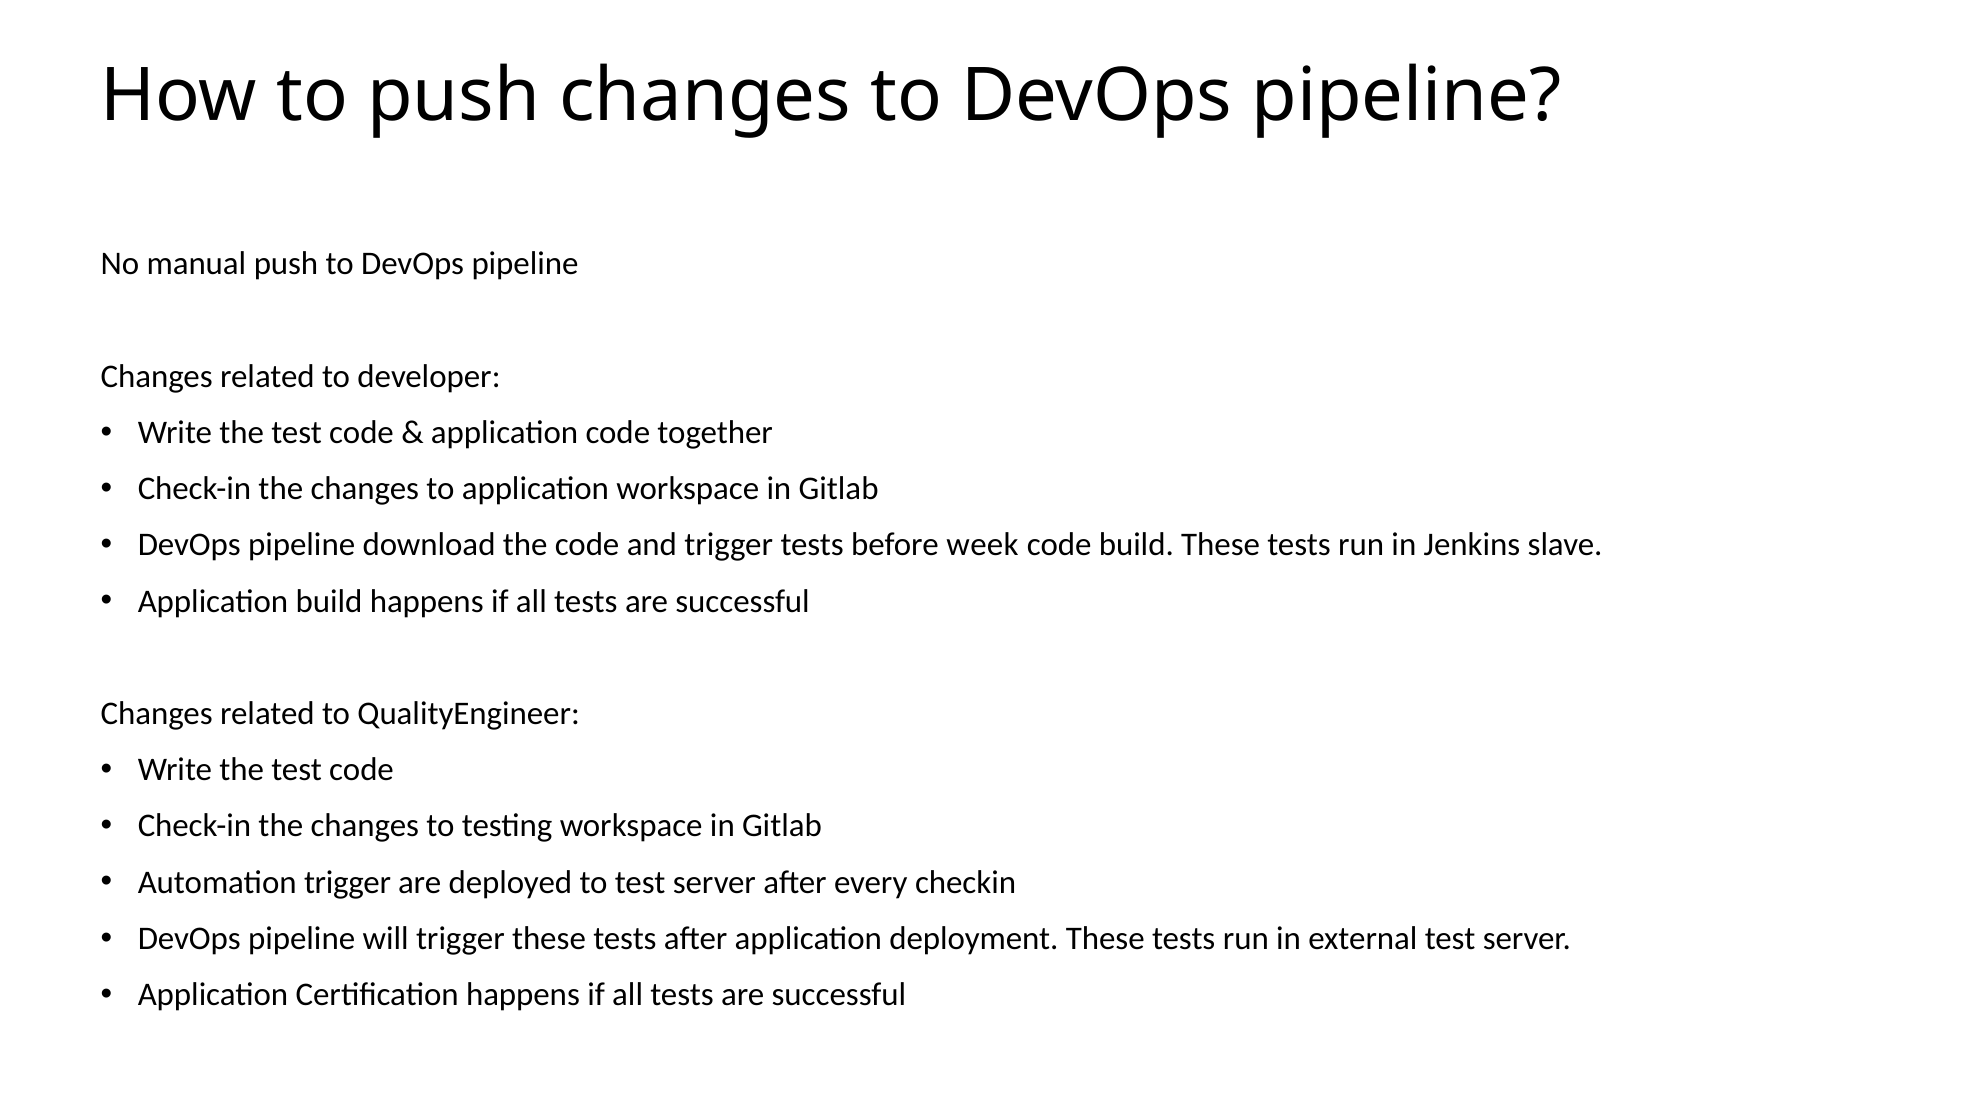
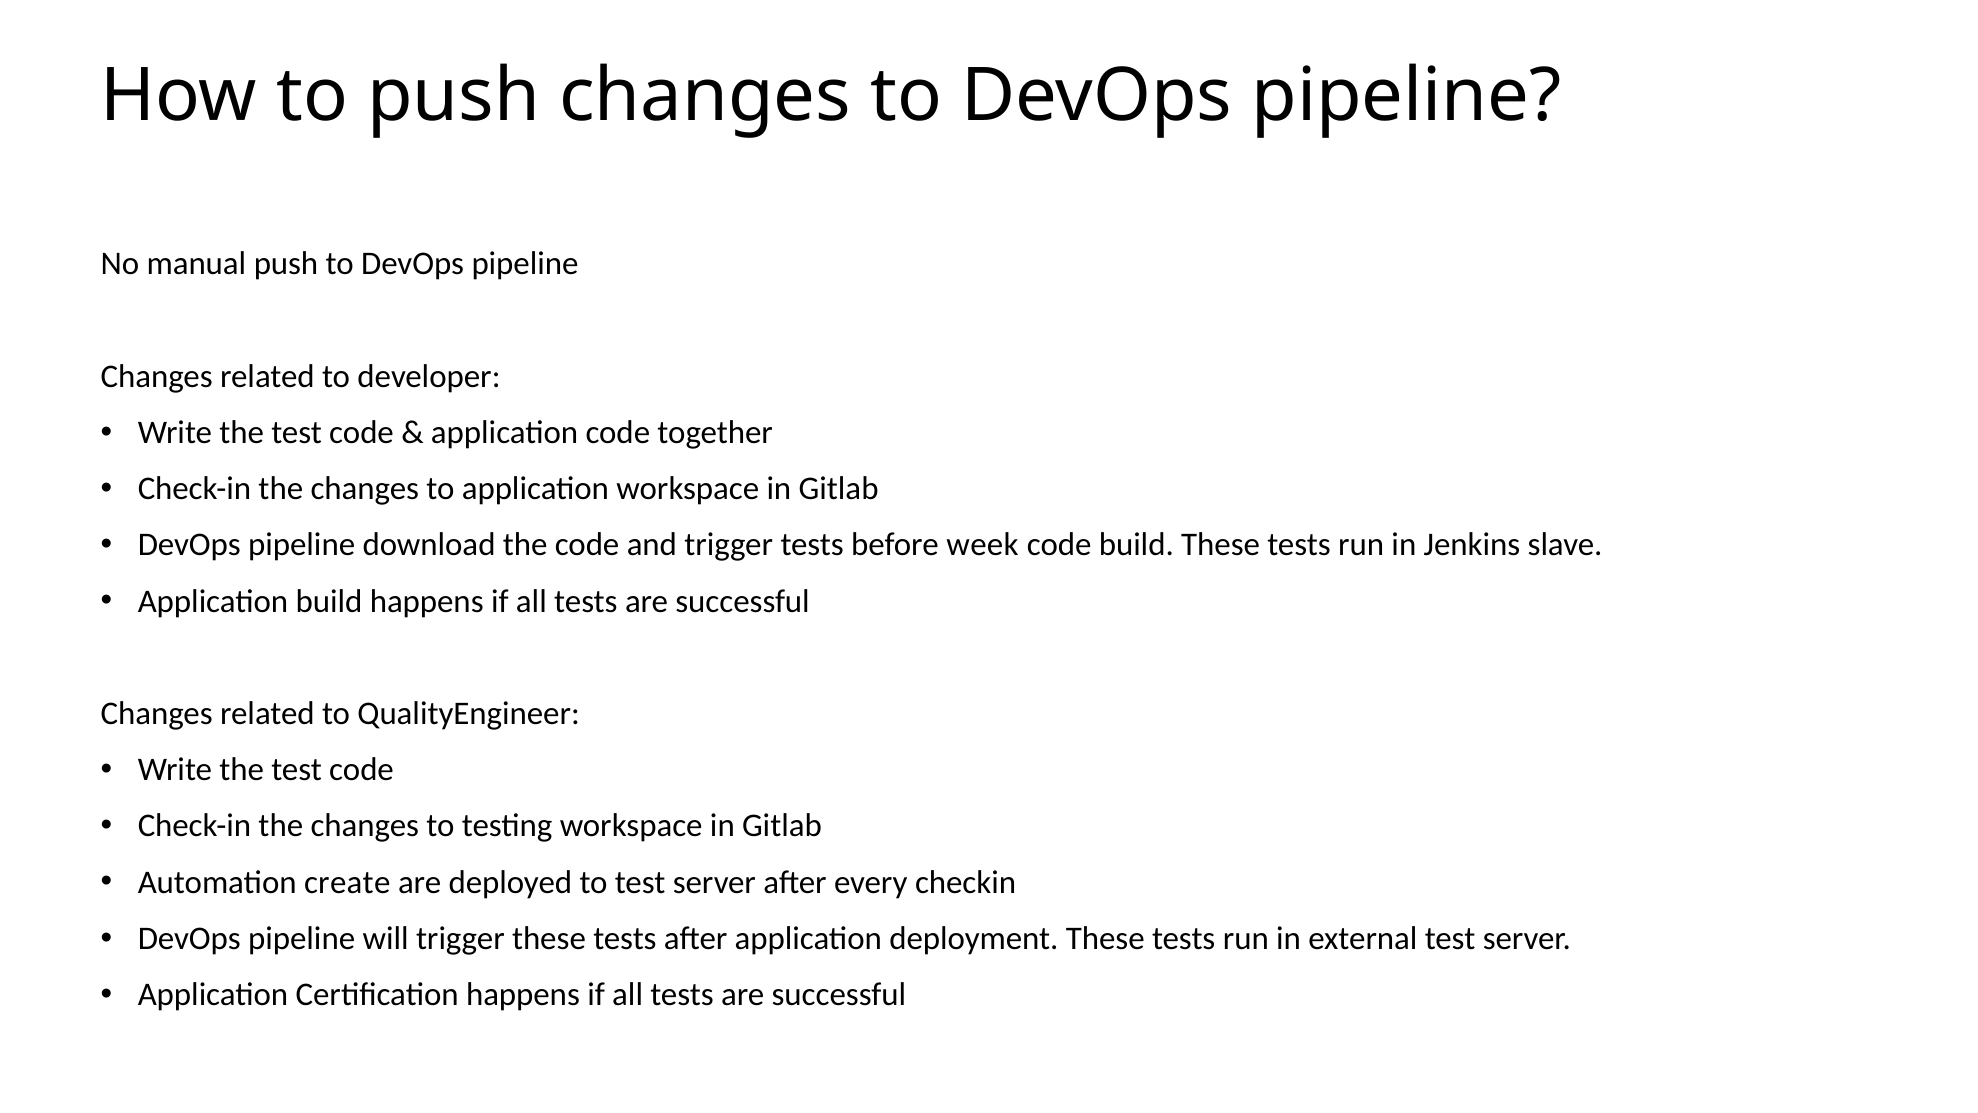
Automation trigger: trigger -> create
